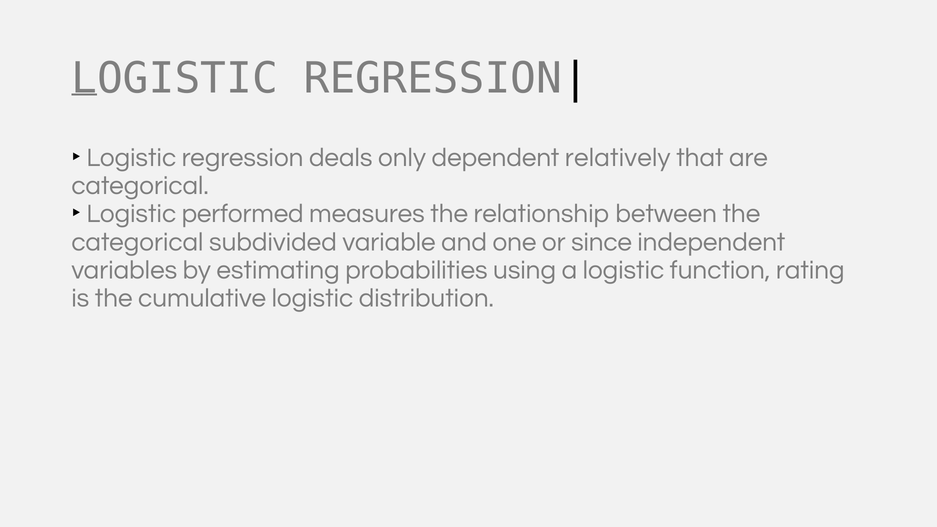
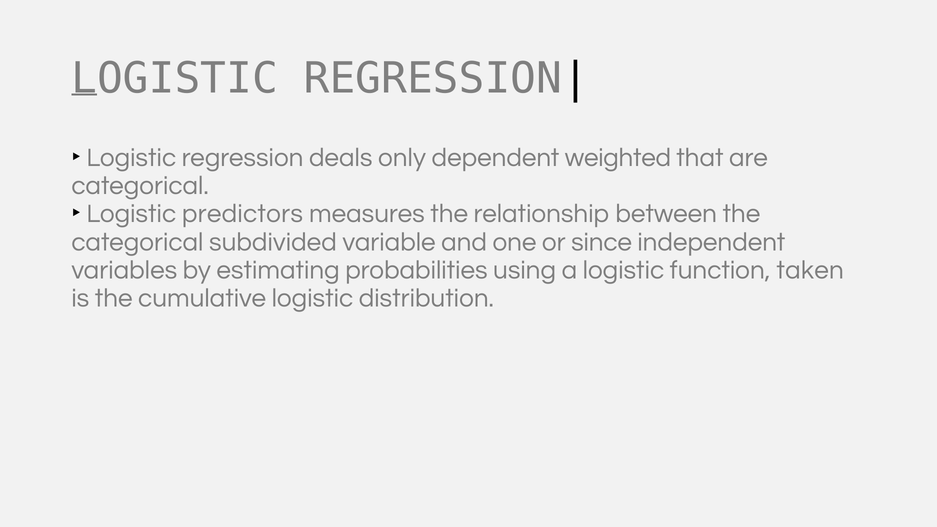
relatively: relatively -> weighted
performed: performed -> predictors
rating: rating -> taken
